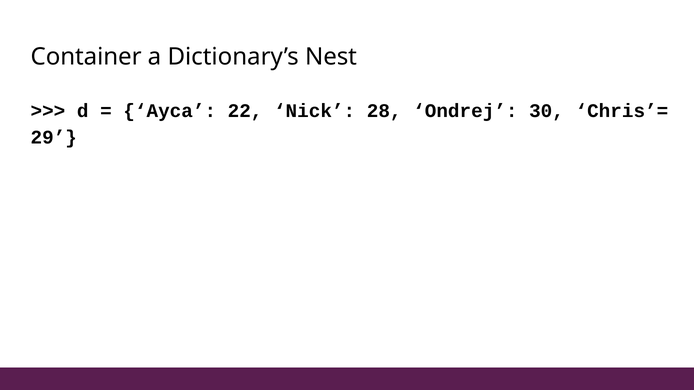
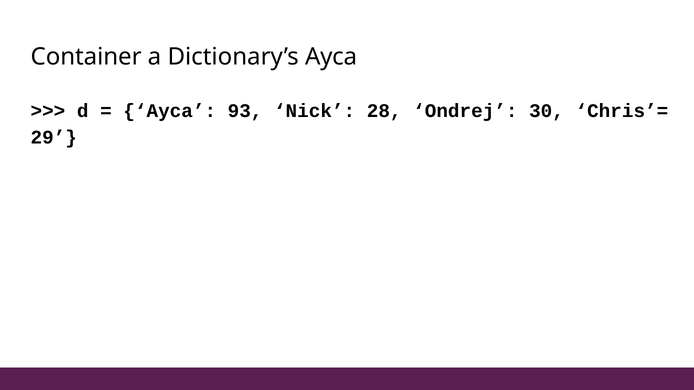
Dictionary’s Nest: Nest -> Ayca
22: 22 -> 93
